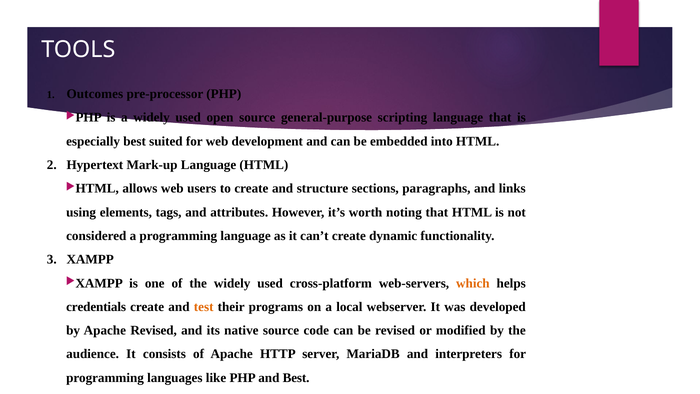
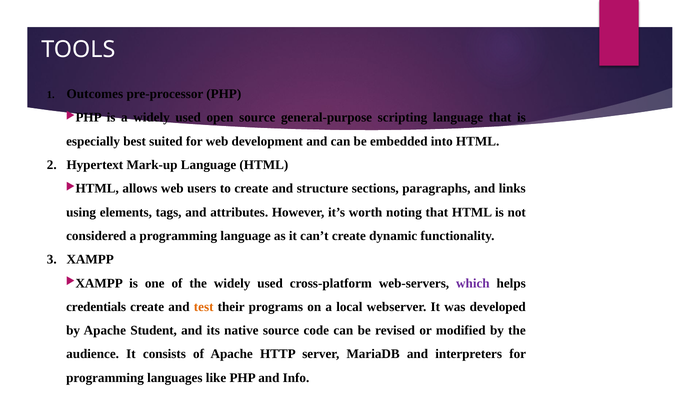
which colour: orange -> purple
Apache Revised: Revised -> Student
and Best: Best -> Info
